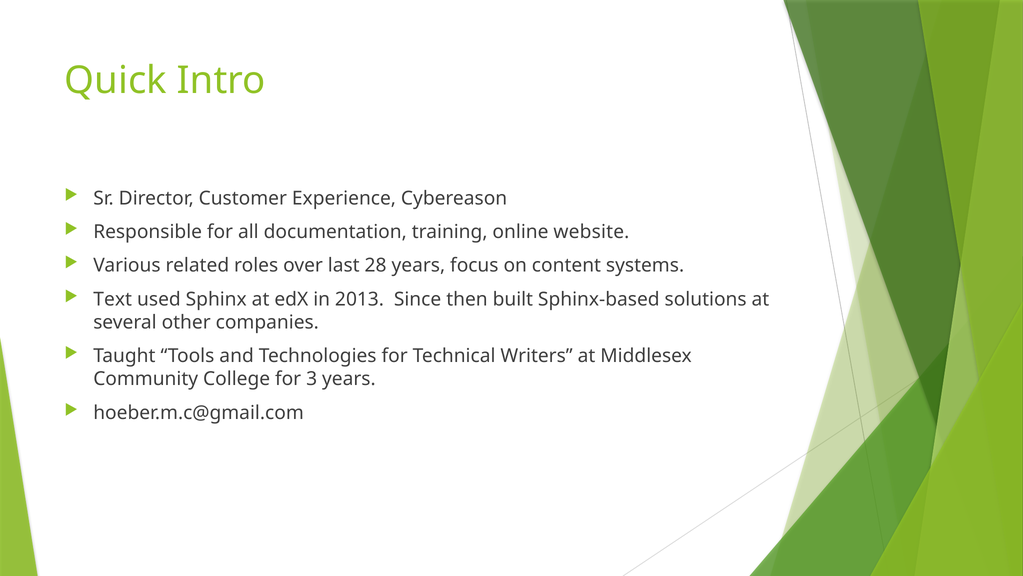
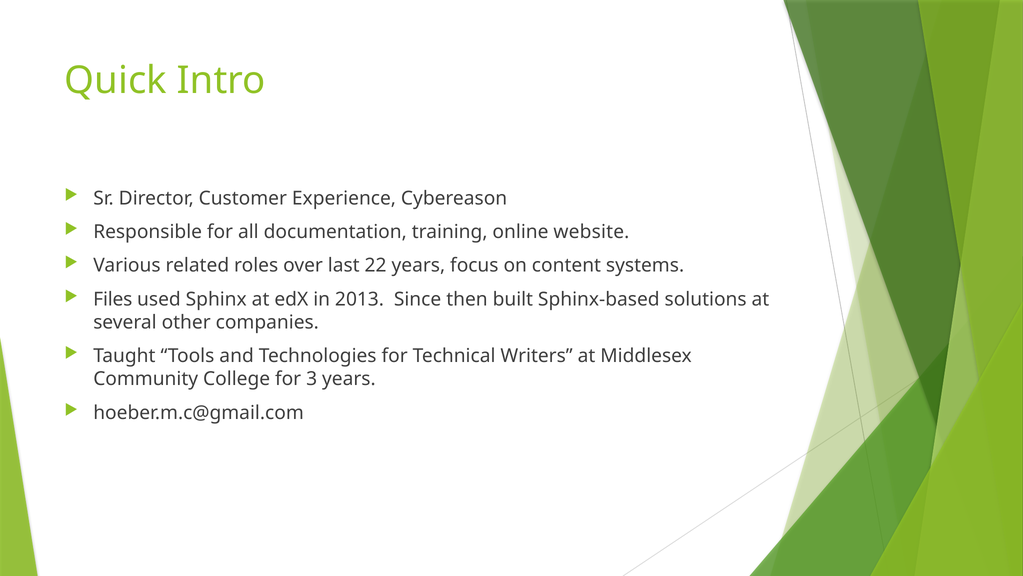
28: 28 -> 22
Text: Text -> Files
